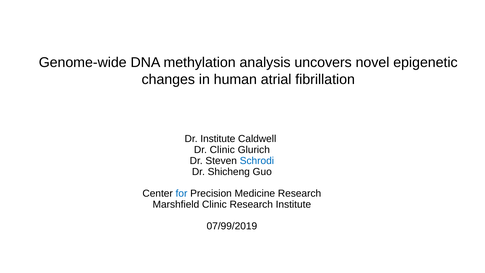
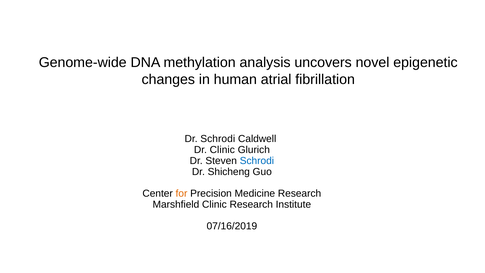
Dr Institute: Institute -> Schrodi
for colour: blue -> orange
07/99/2019: 07/99/2019 -> 07/16/2019
